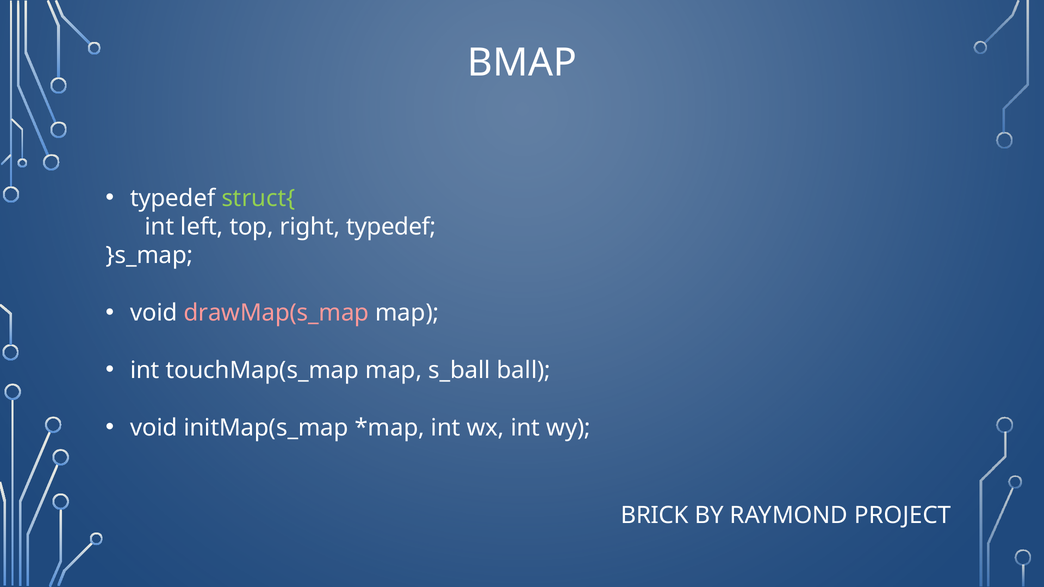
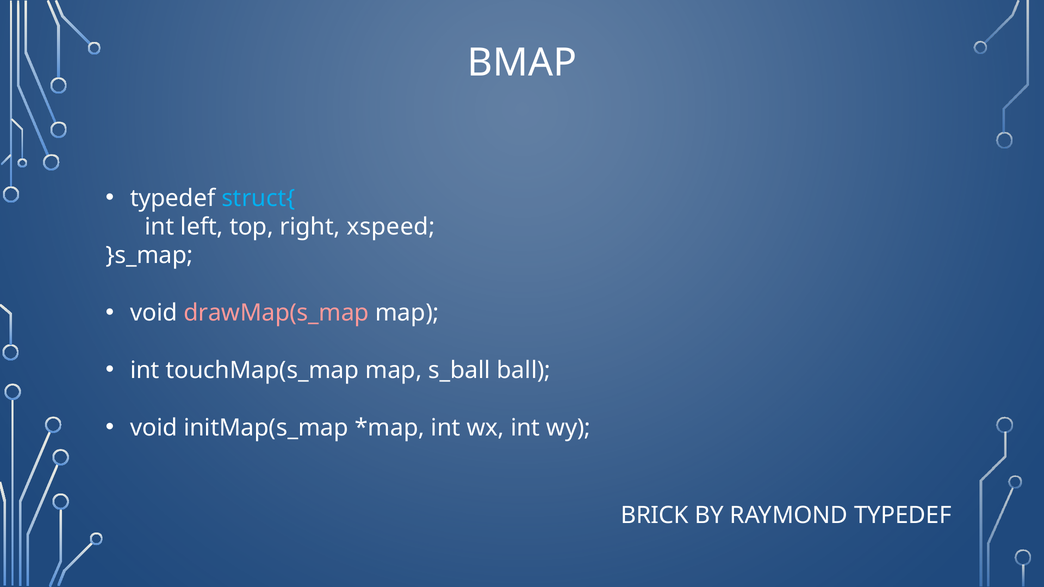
struct{ colour: light green -> light blue
right typedef: typedef -> xspeed
RAYMOND PROJECT: PROJECT -> TYPEDEF
